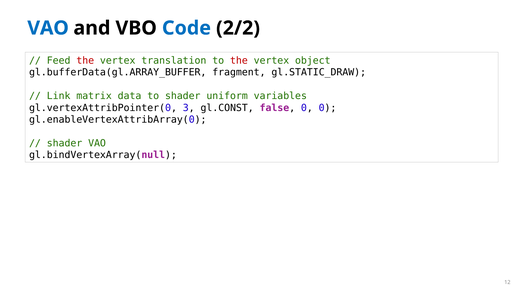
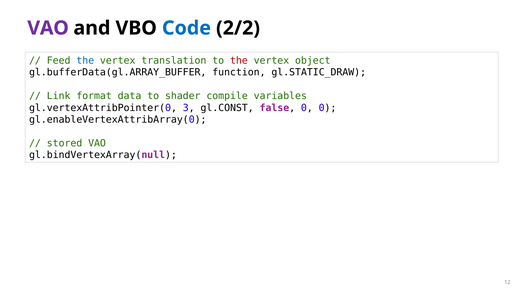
VAO at (48, 28) colour: blue -> purple
the at (85, 61) colour: red -> blue
fragment: fragment -> function
matrix: matrix -> format
uniform: uniform -> compile
shader at (65, 143): shader -> stored
